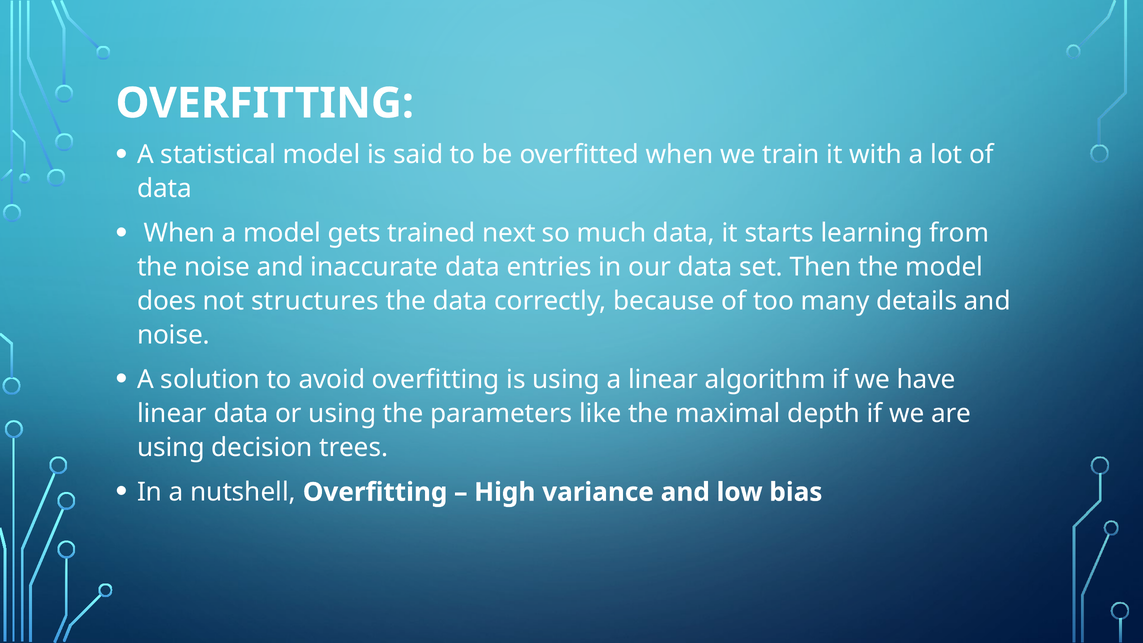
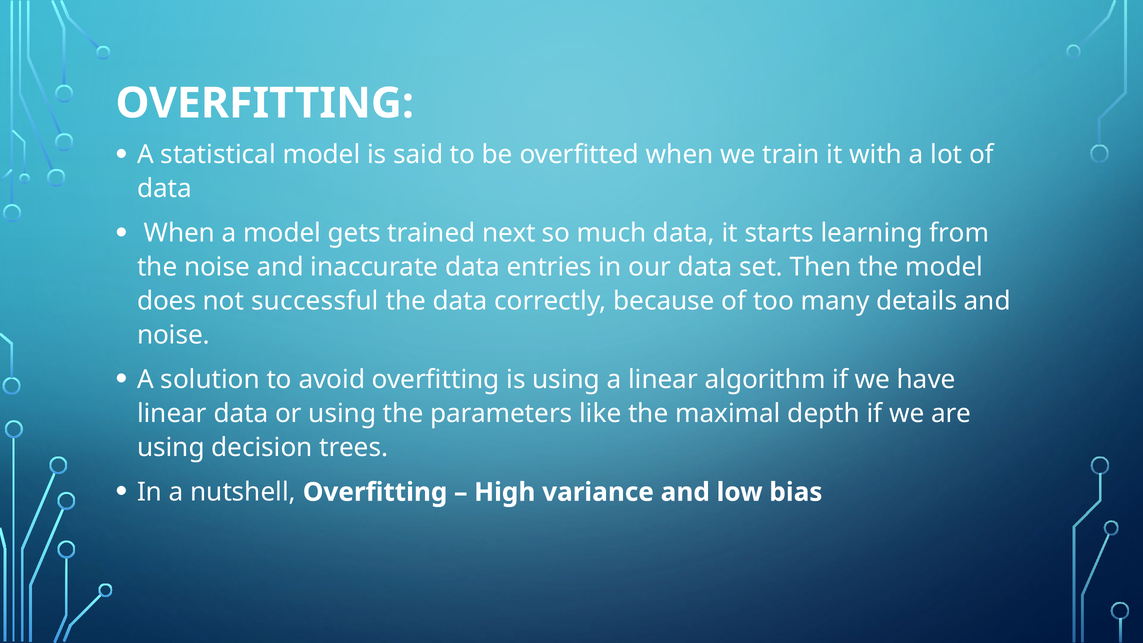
structures: structures -> successful
